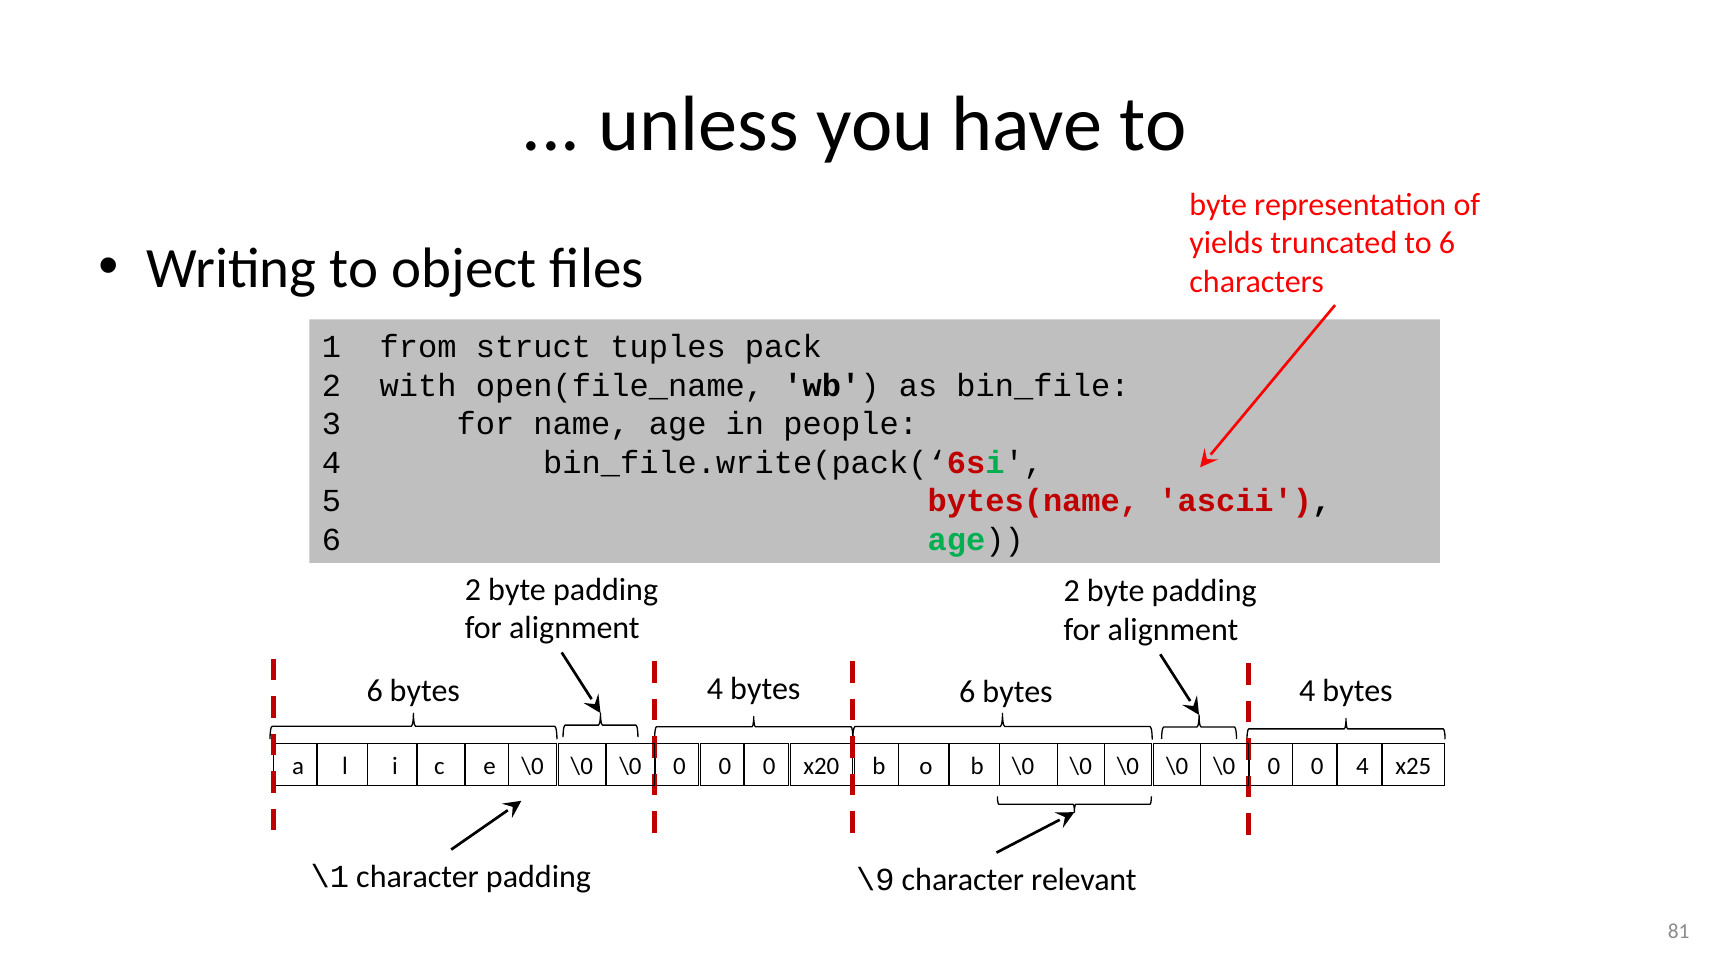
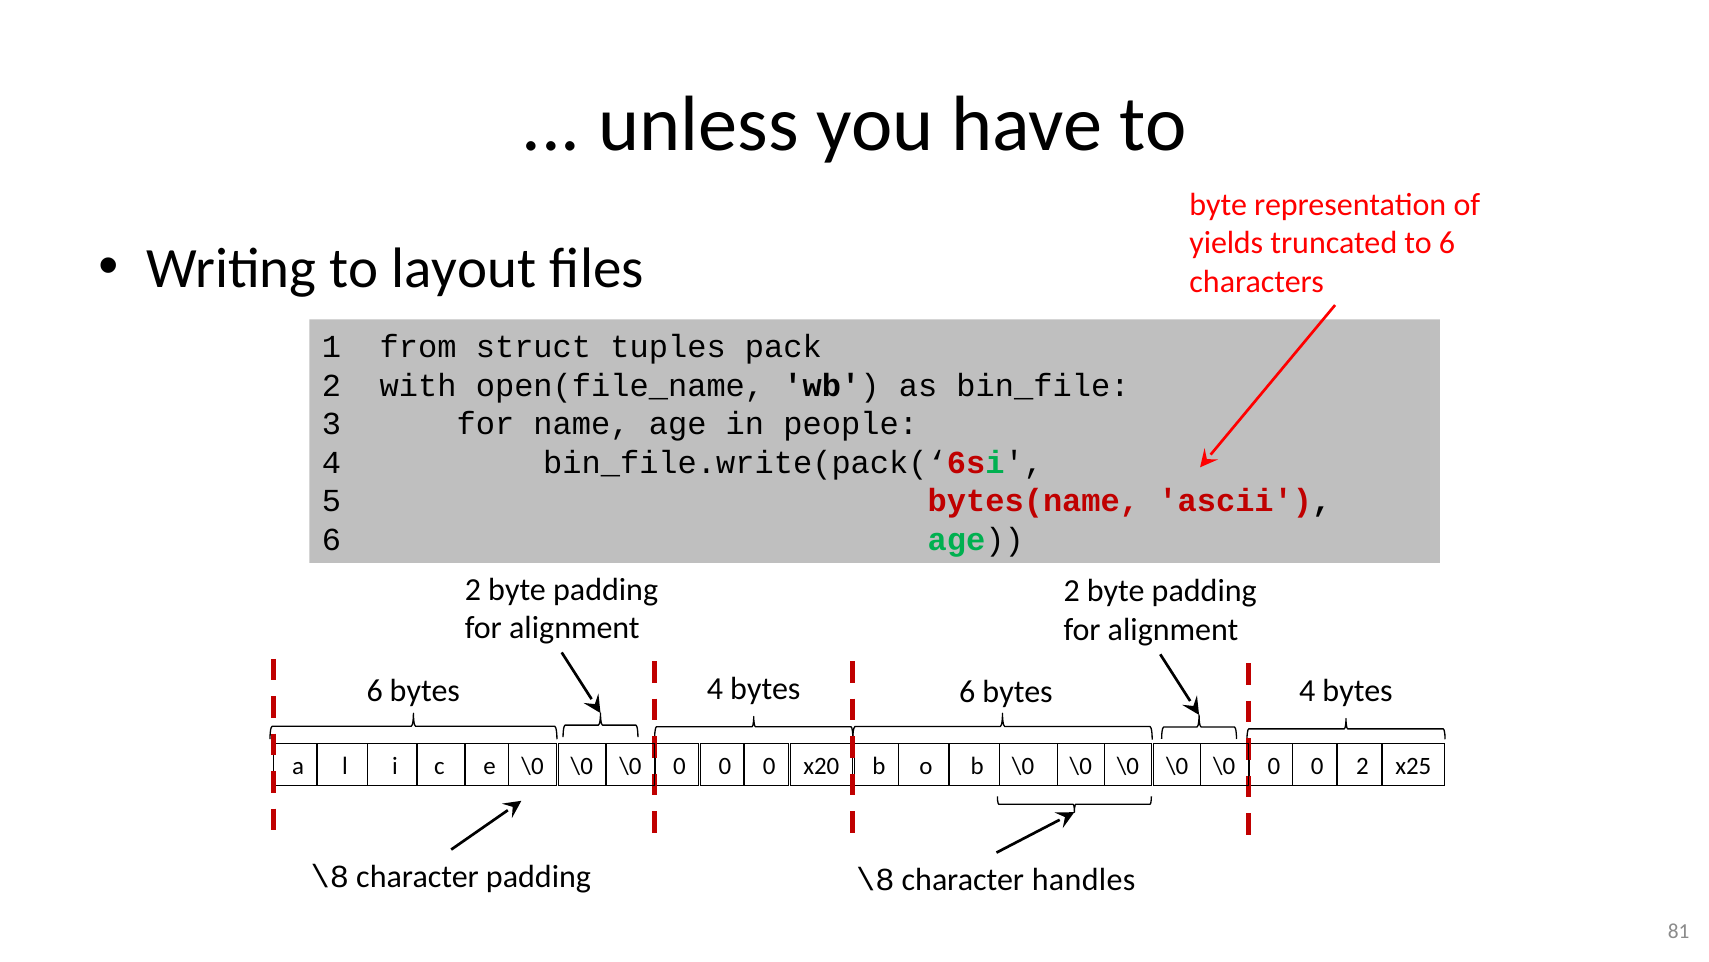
object: object -> layout
4 at (1362, 766): 4 -> 2
\1 at (330, 877): \1 -> \8
\9 at (875, 880): \9 -> \8
relevant: relevant -> handles
